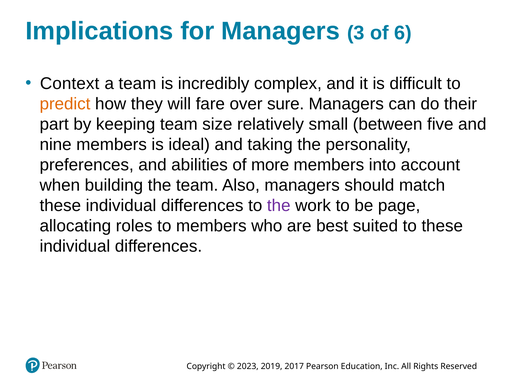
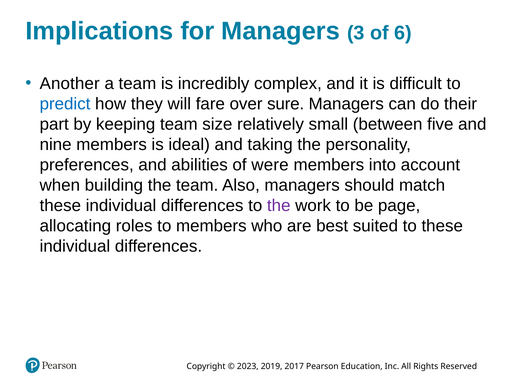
Context: Context -> Another
predict colour: orange -> blue
more: more -> were
